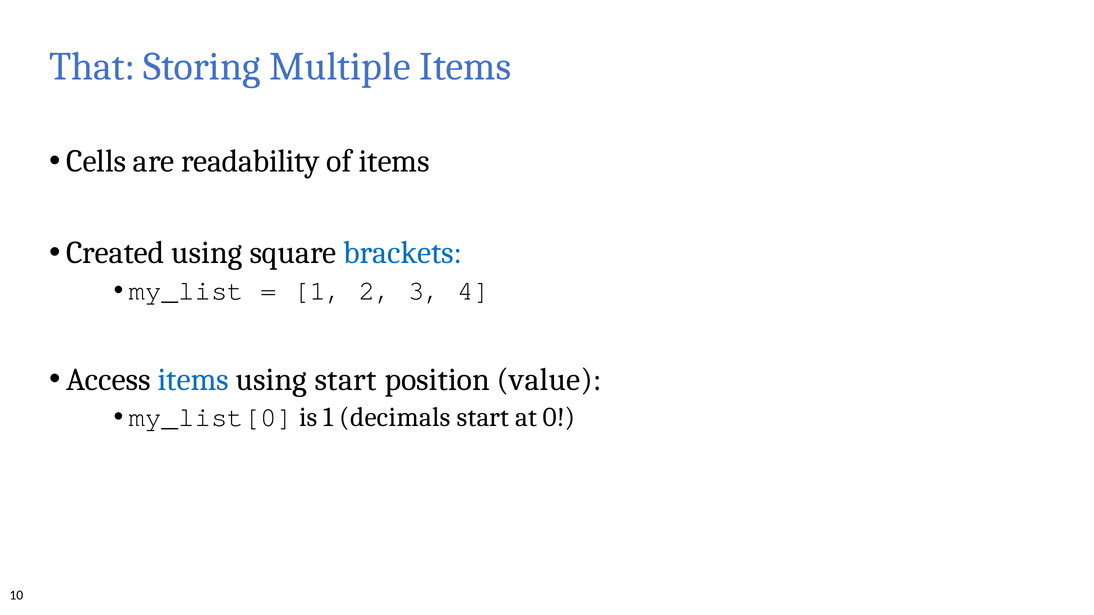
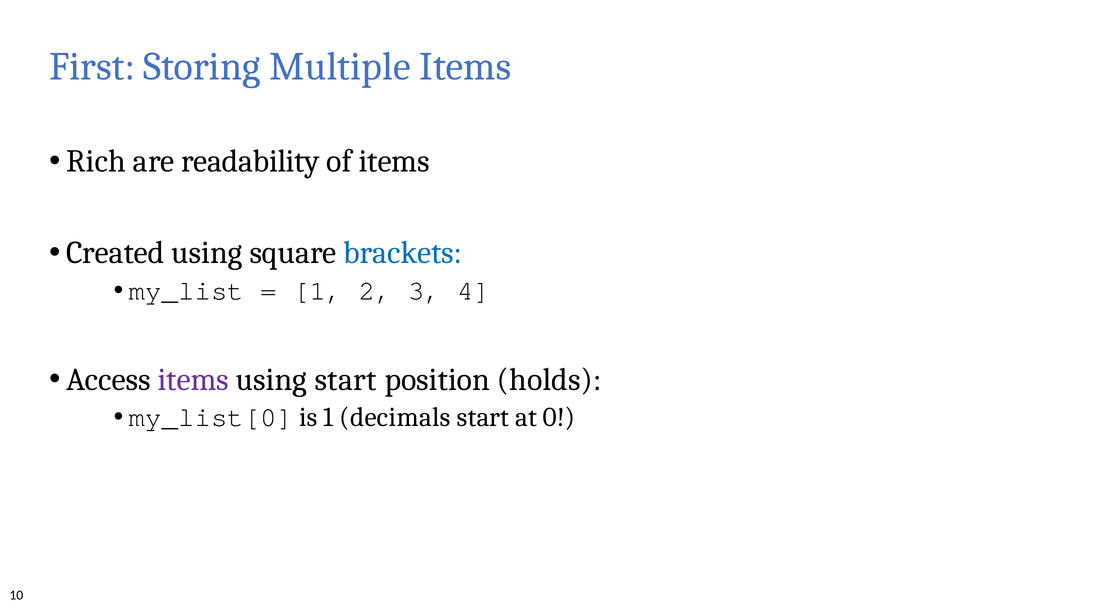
That: That -> First
Cells: Cells -> Rich
items at (193, 380) colour: blue -> purple
value: value -> holds
